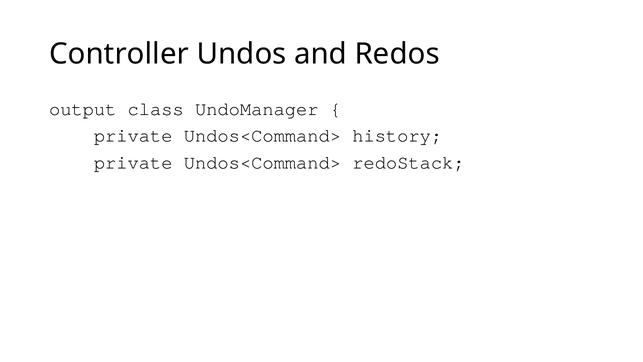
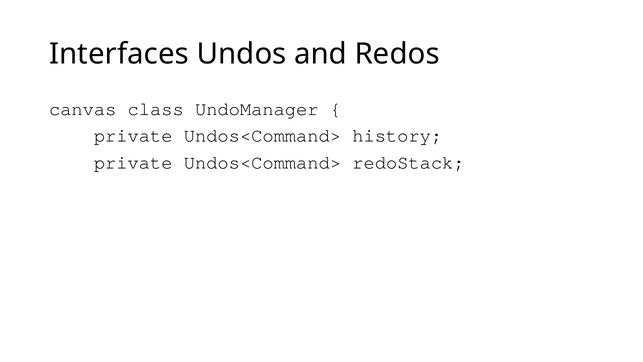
Controller: Controller -> Interfaces
output: output -> canvas
